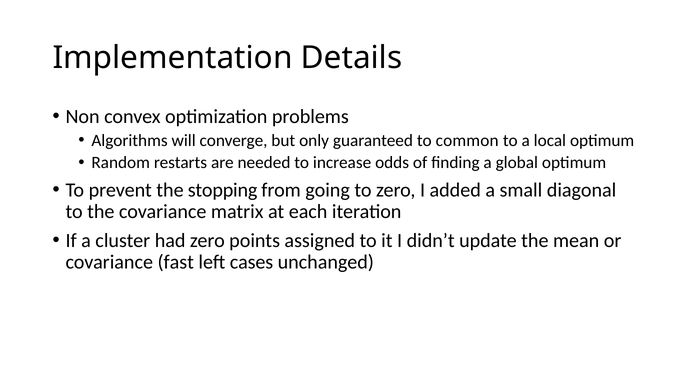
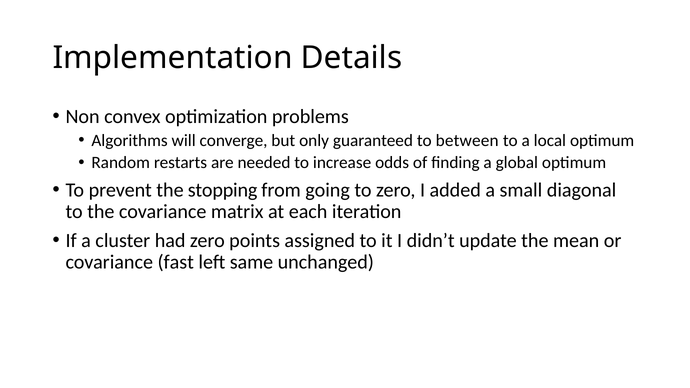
common: common -> between
cases: cases -> same
